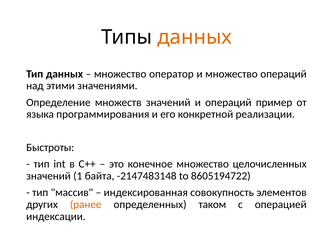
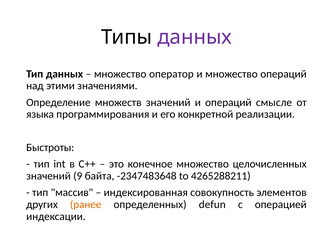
данных at (195, 37) colour: orange -> purple
пример: пример -> смысле
1: 1 -> 9
-2147483148: -2147483148 -> -2347483648
8605194722: 8605194722 -> 4265288211
таком: таком -> defun
